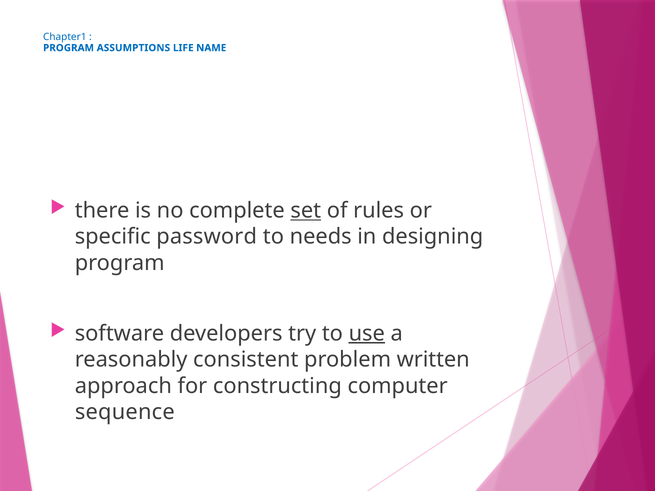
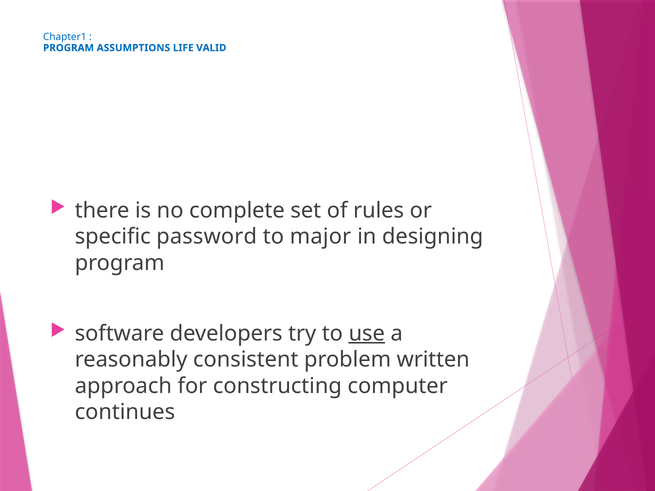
NAME: NAME -> VALID
set underline: present -> none
needs: needs -> major
sequence: sequence -> continues
